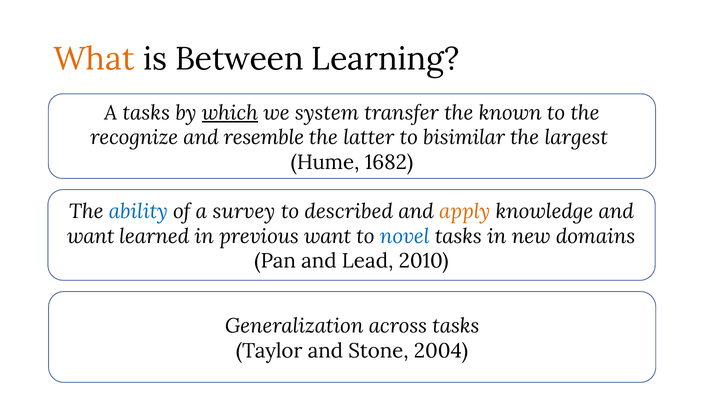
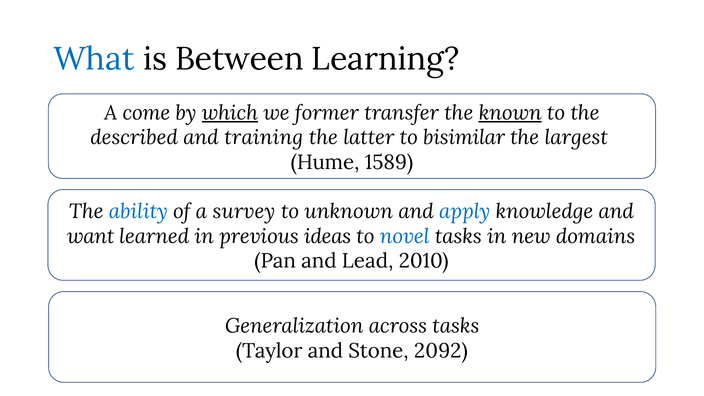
What colour: orange -> blue
A tasks: tasks -> come
system: system -> former
known underline: none -> present
recognize: recognize -> described
resemble: resemble -> training
1682: 1682 -> 1589
described: described -> unknown
apply colour: orange -> blue
previous want: want -> ideas
2004: 2004 -> 2092
